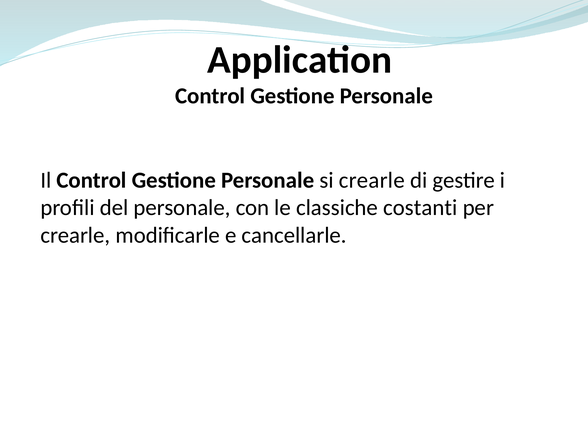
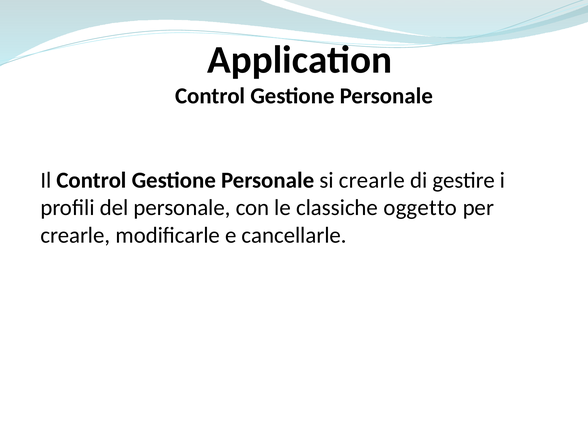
costanti: costanti -> oggetto
